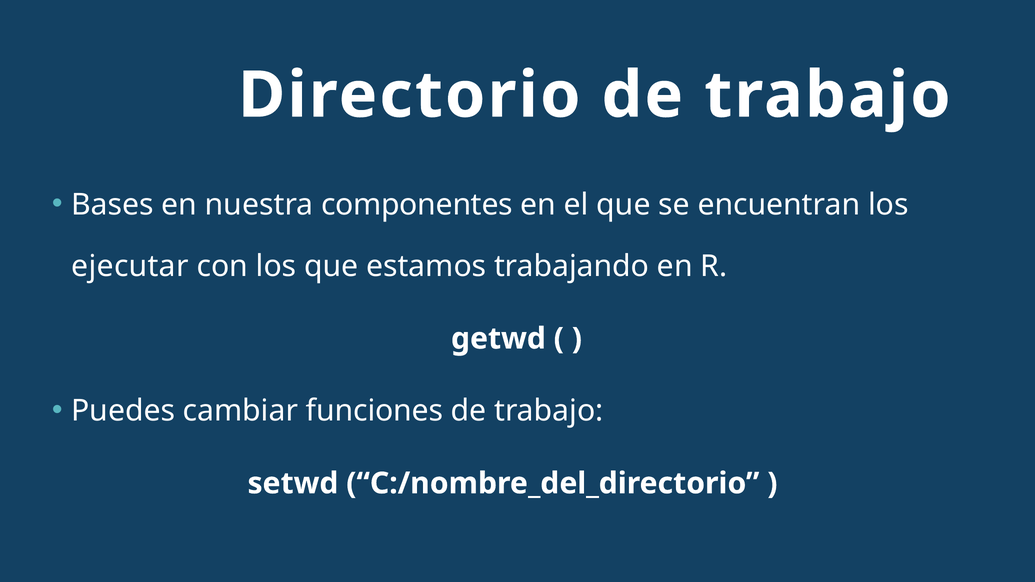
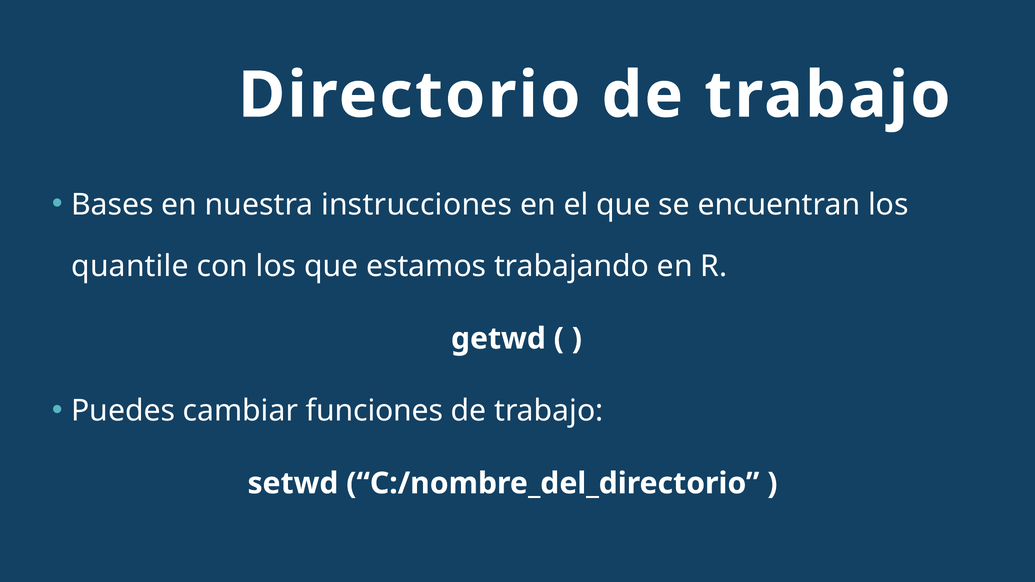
componentes: componentes -> instrucciones
ejecutar: ejecutar -> quantile
